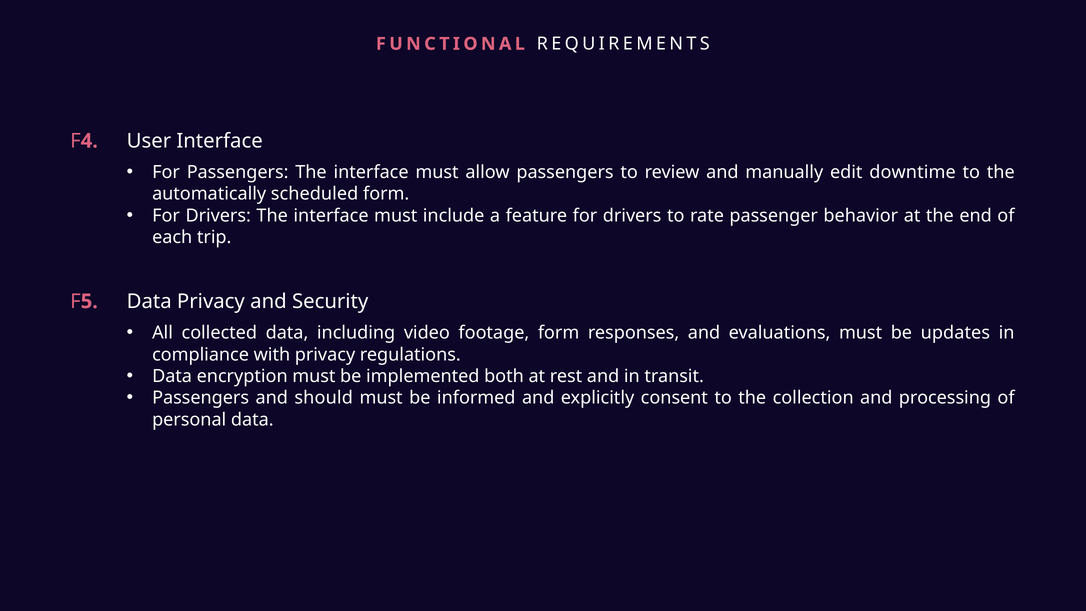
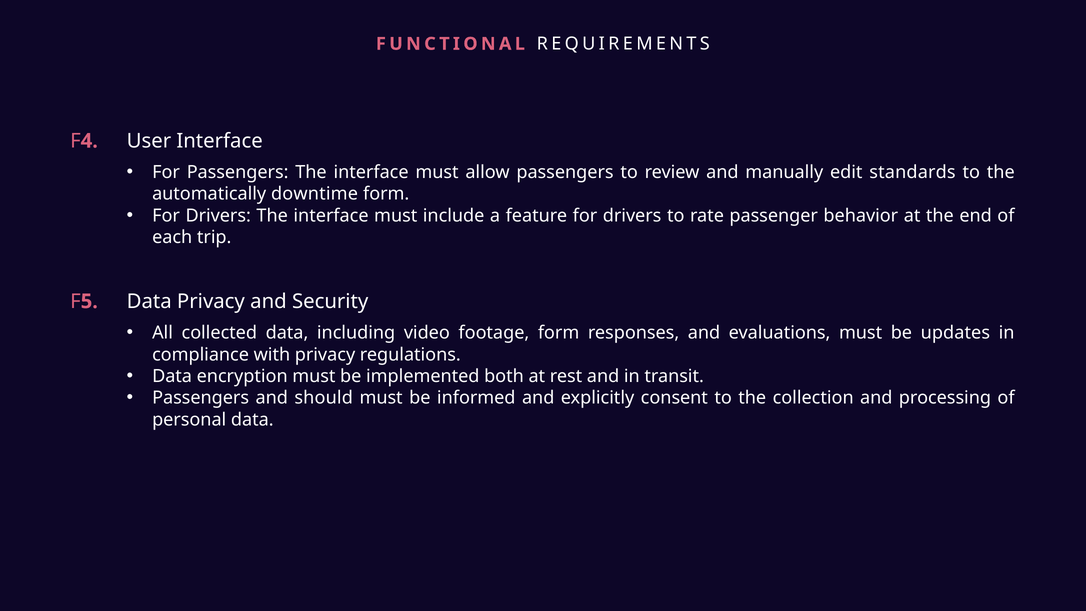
downtime: downtime -> standards
scheduled: scheduled -> downtime
